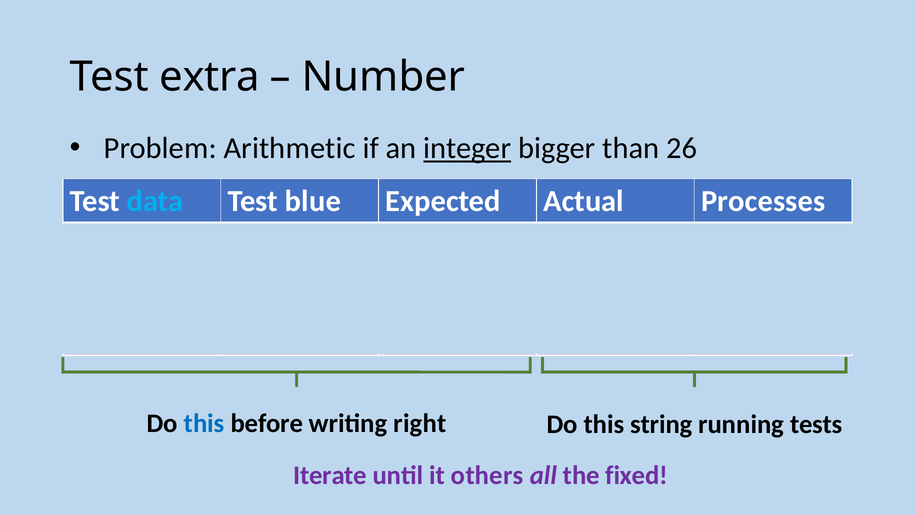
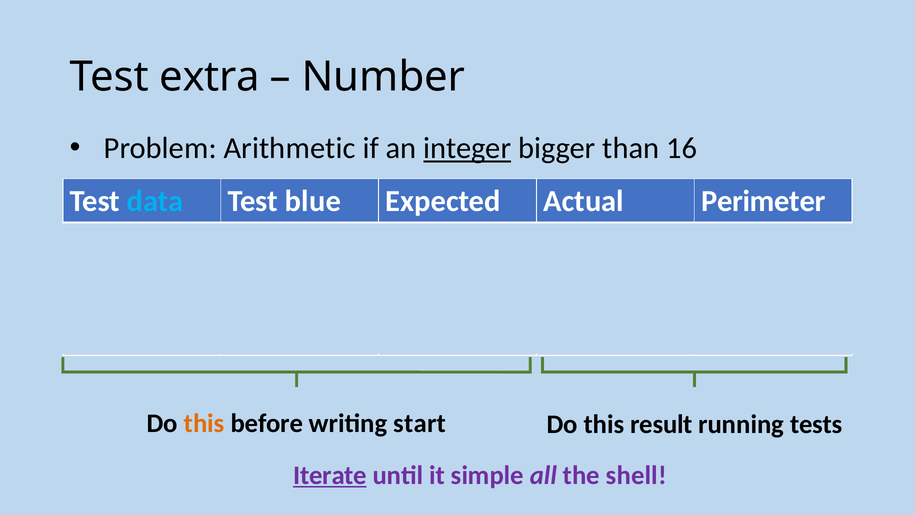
26: 26 -> 16
Processes: Processes -> Perimeter
this at (204, 423) colour: blue -> orange
right: right -> start
string: string -> result
Iterate underline: none -> present
others: others -> simple
fixed: fixed -> shell
